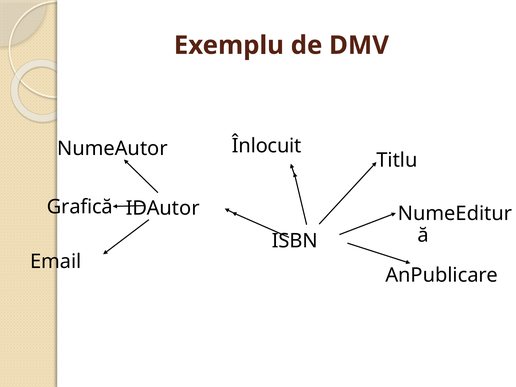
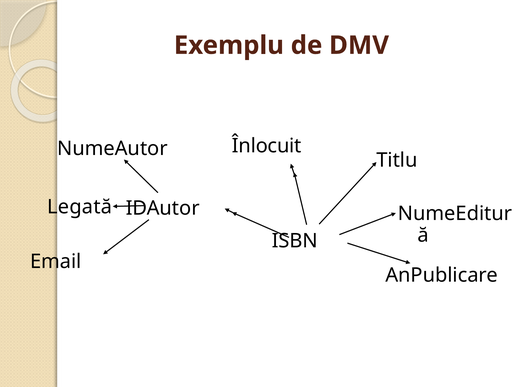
Grafică: Grafică -> Legată
